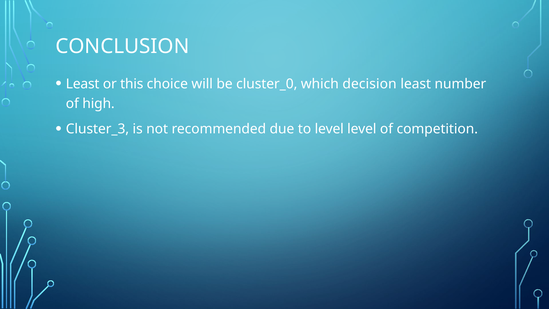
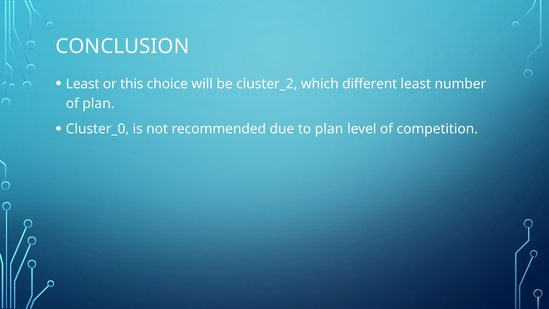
cluster_0: cluster_0 -> cluster_2
decision: decision -> different
of high: high -> plan
Cluster_3: Cluster_3 -> Cluster_0
to level: level -> plan
